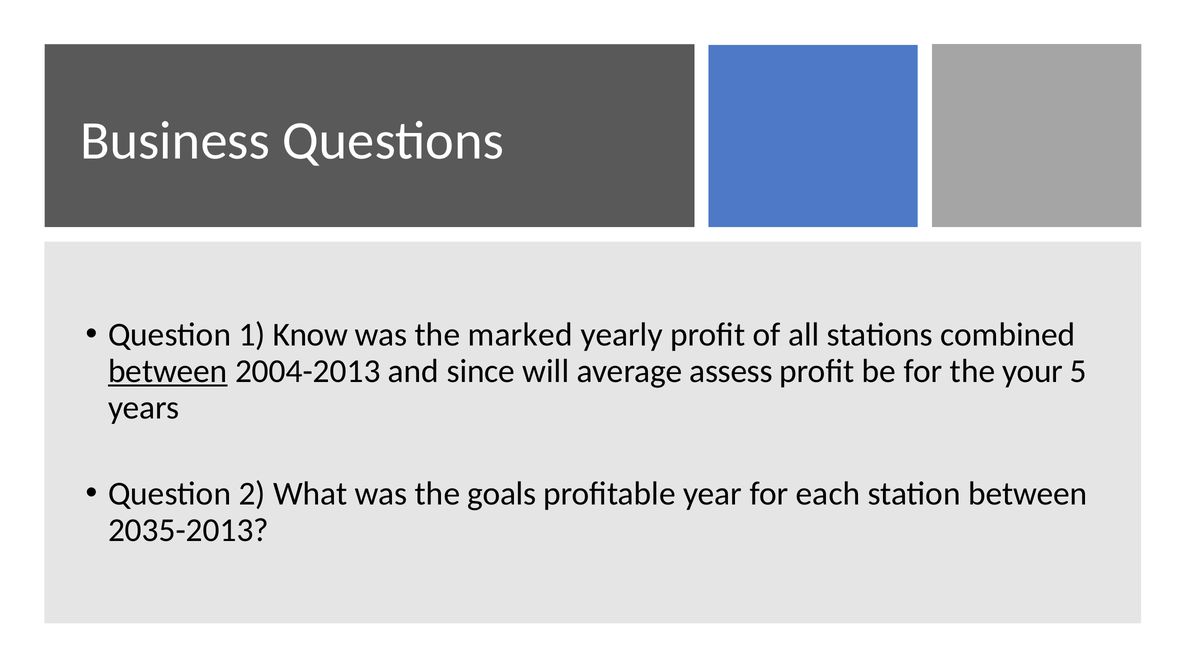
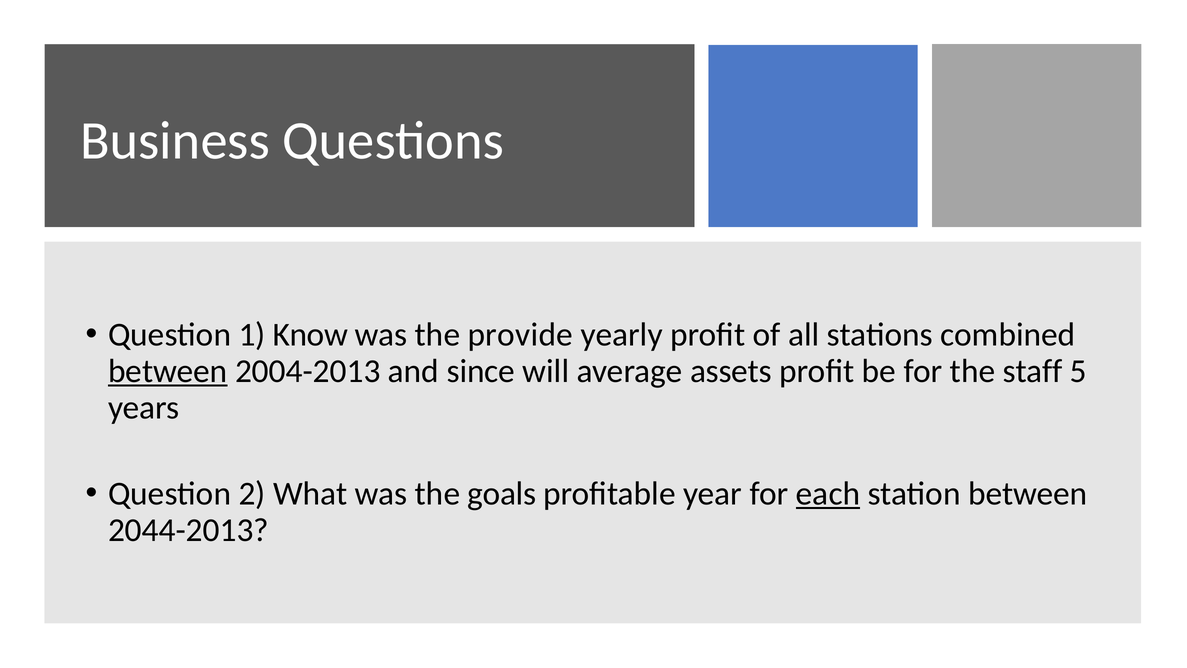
marked: marked -> provide
assess: assess -> assets
your: your -> staff
each underline: none -> present
2035-2013: 2035-2013 -> 2044-2013
